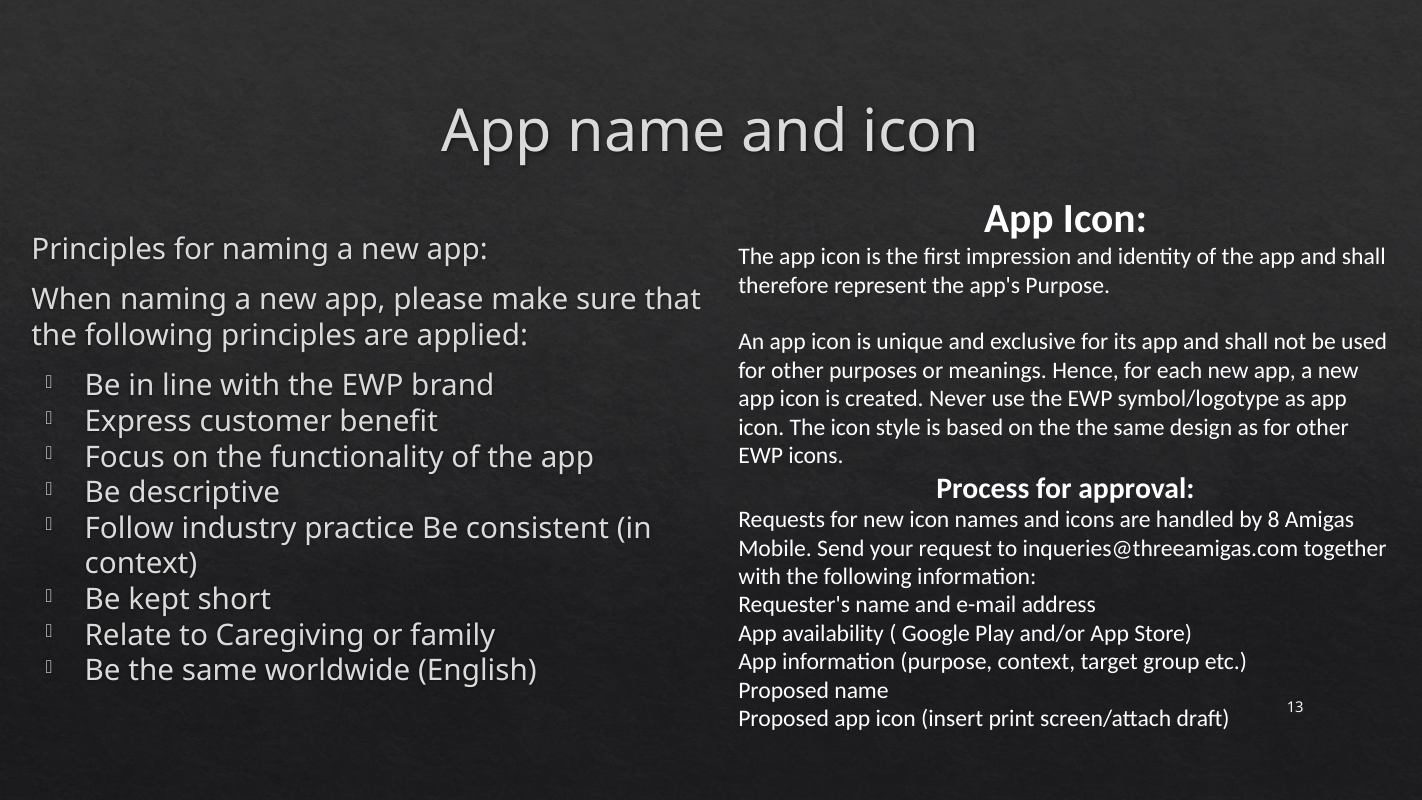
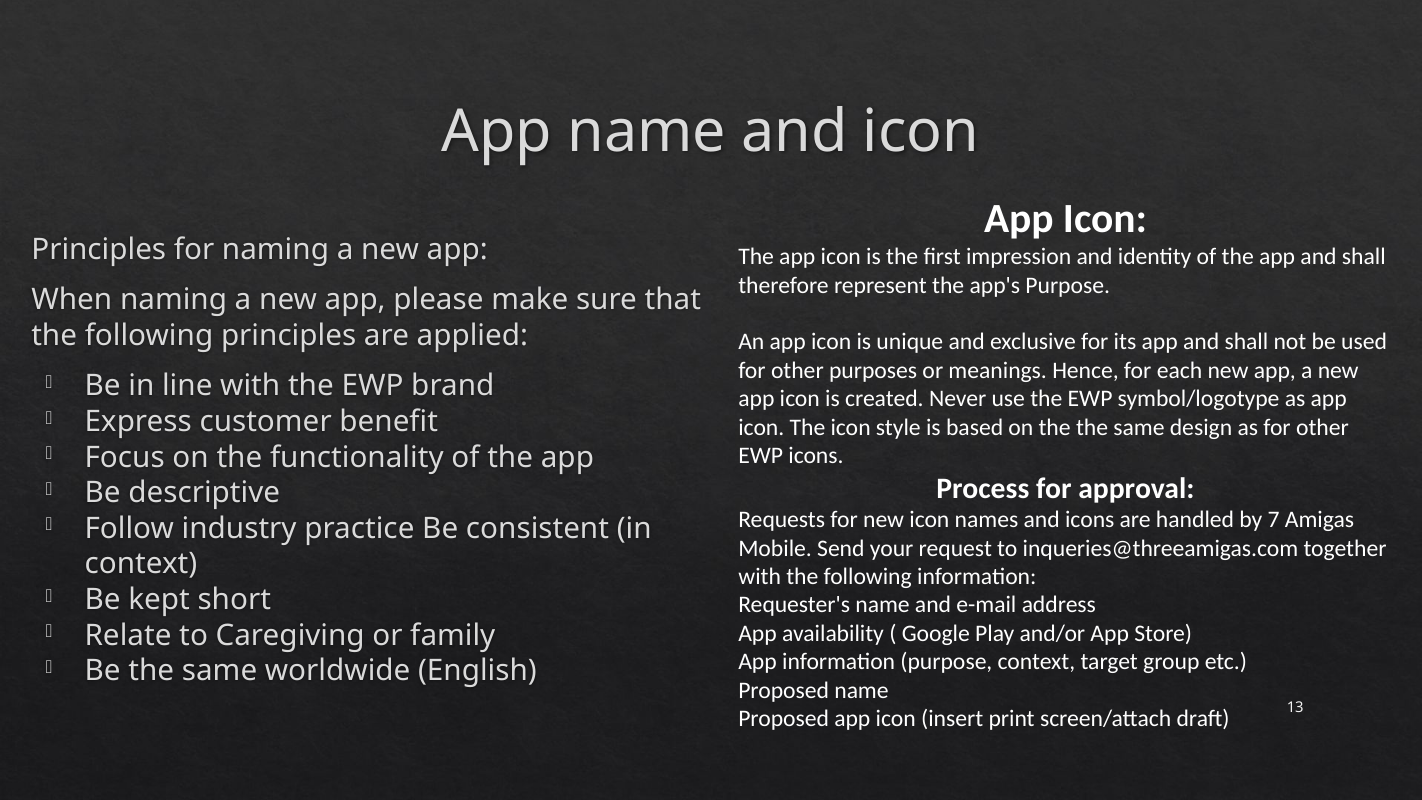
8: 8 -> 7
